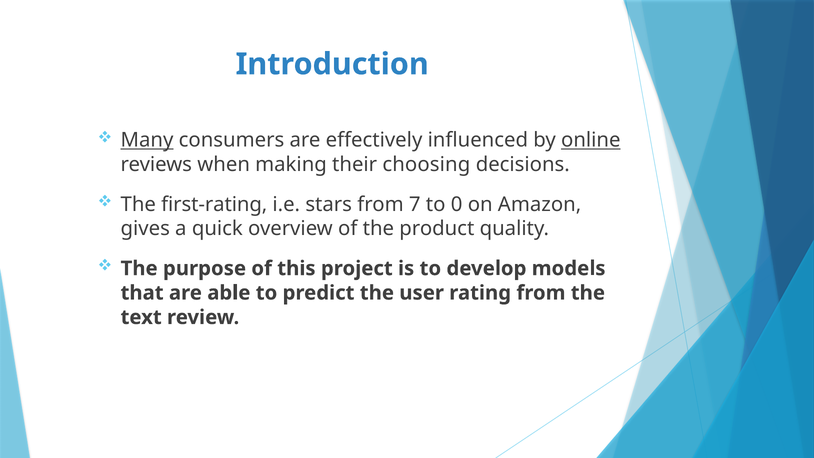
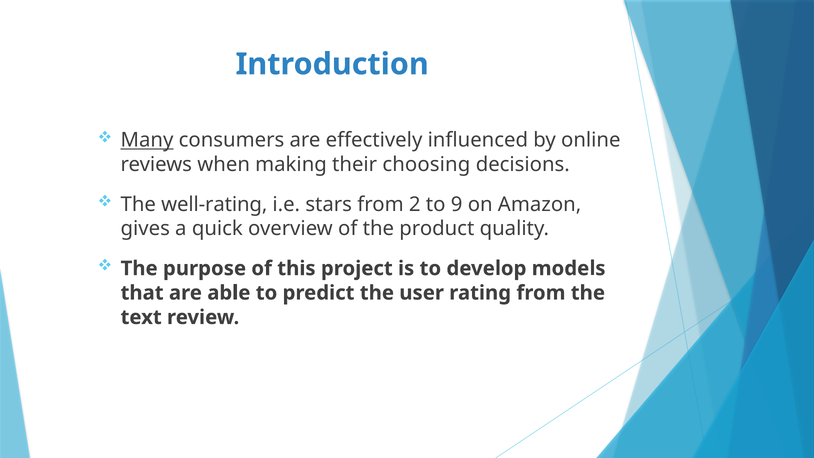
online underline: present -> none
first-rating: first-rating -> well-rating
7: 7 -> 2
0: 0 -> 9
